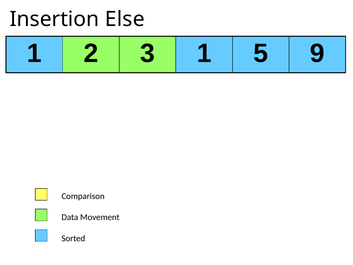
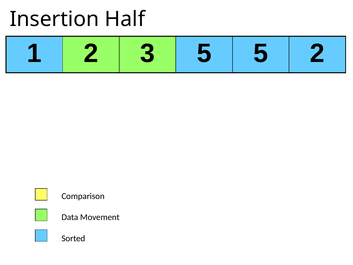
Else: Else -> Half
3 1: 1 -> 5
5 9: 9 -> 2
